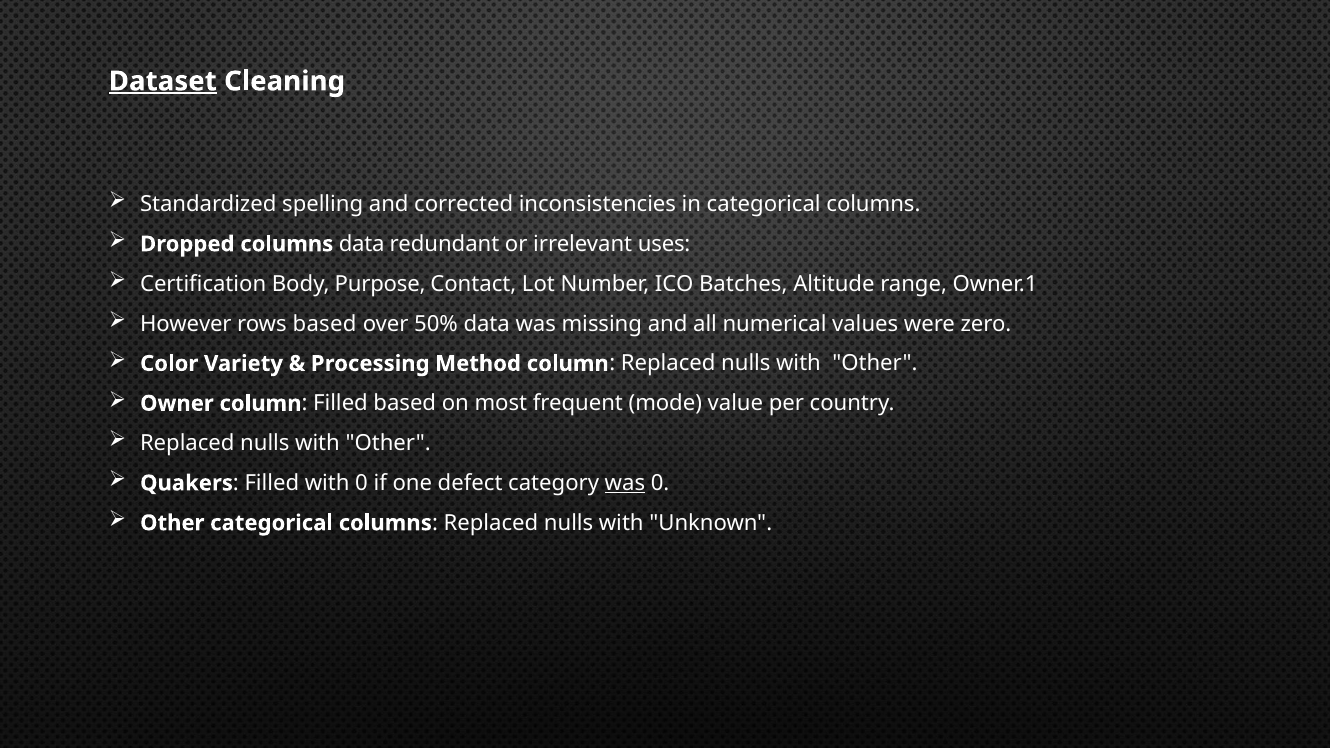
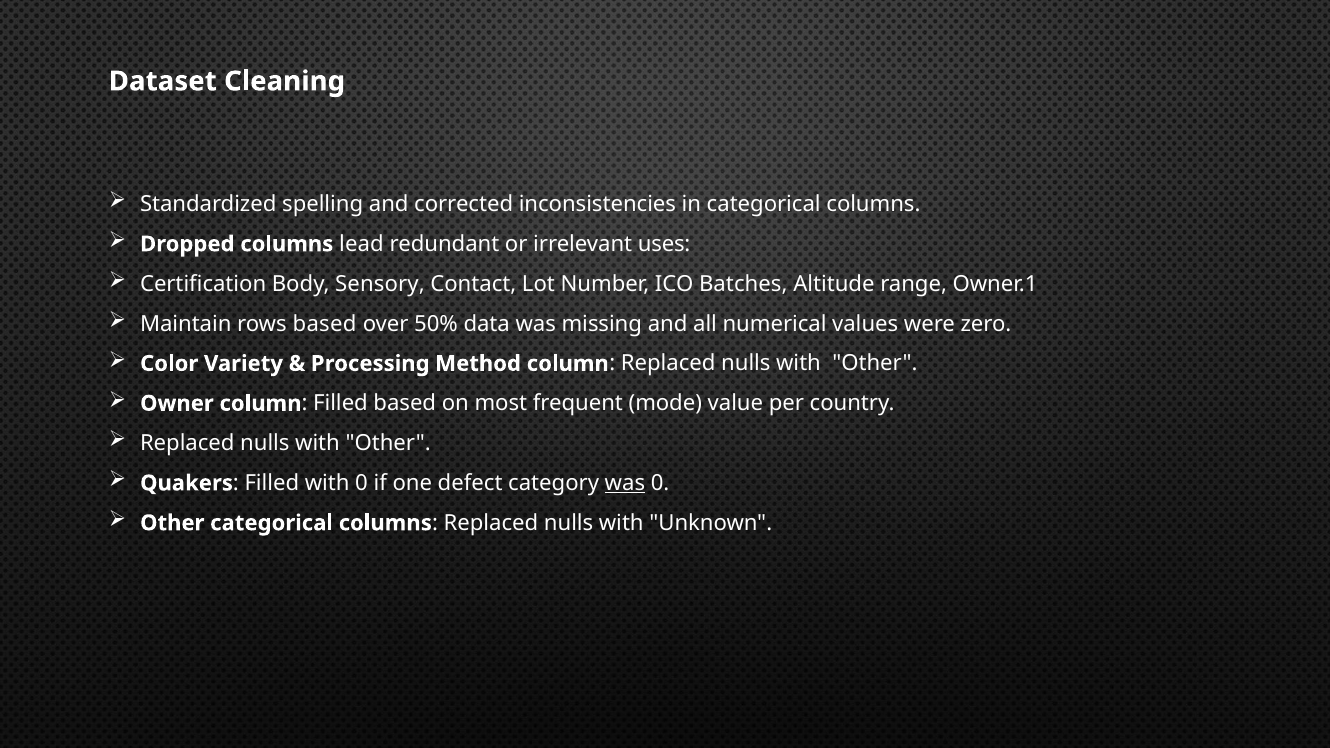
Dataset underline: present -> none
columns data: data -> lead
Purpose: Purpose -> Sensory
However: However -> Maintain
